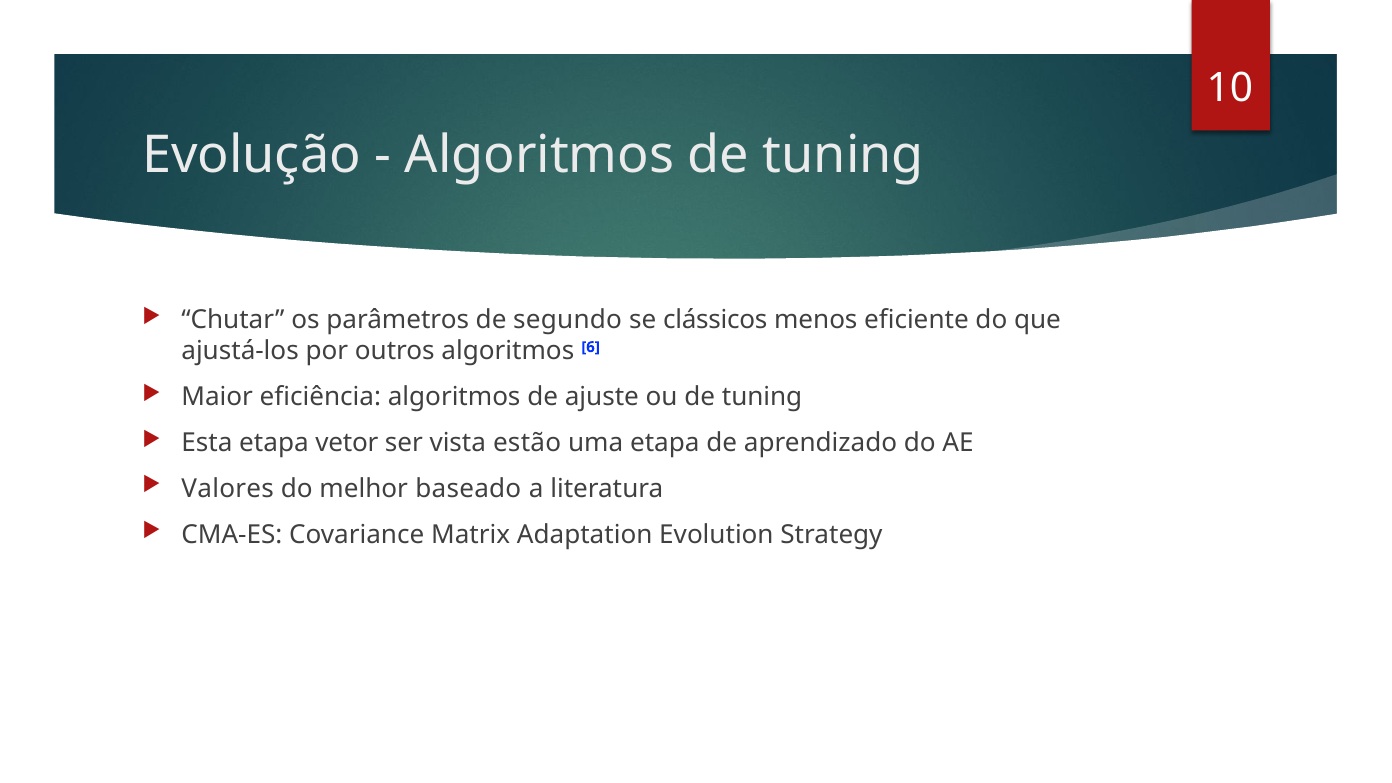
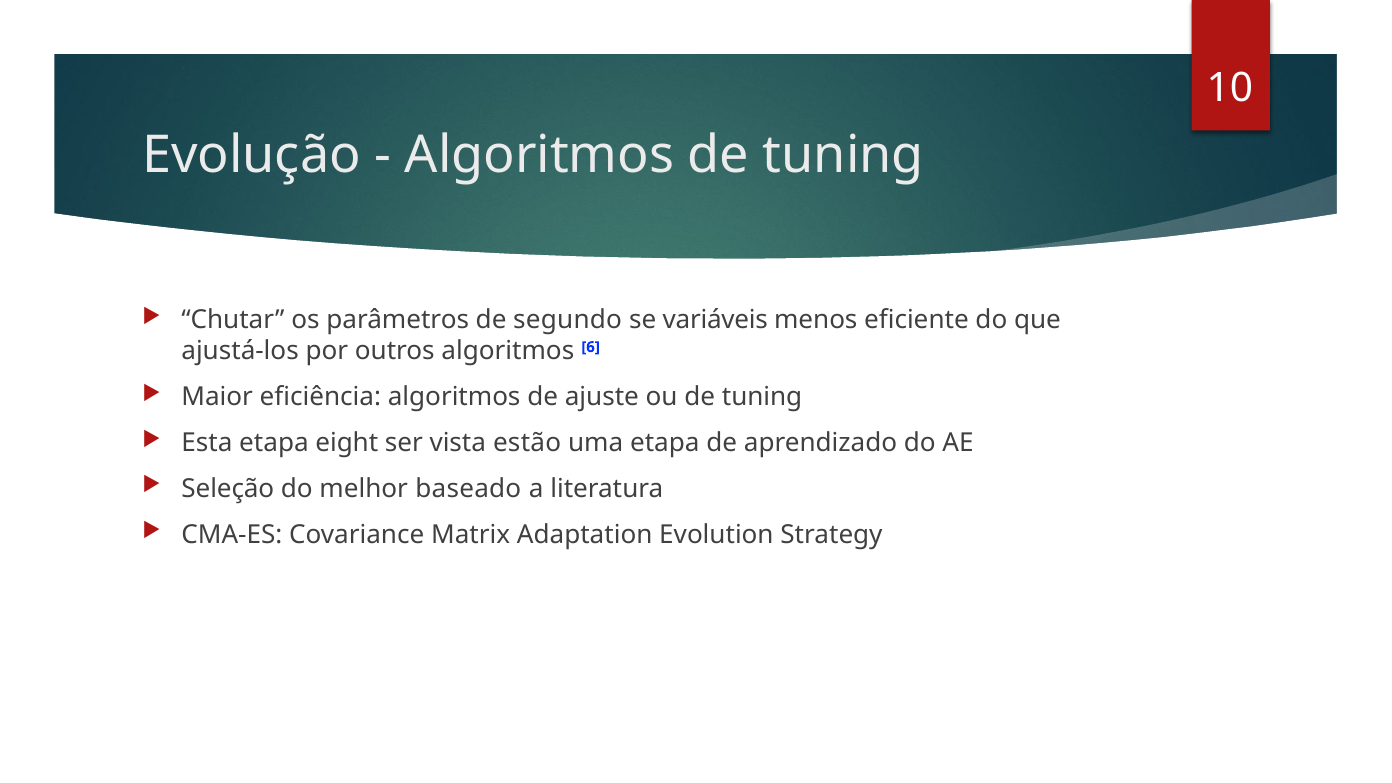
clássicos: clássicos -> variáveis
vetor: vetor -> eight
Valores: Valores -> Seleção
